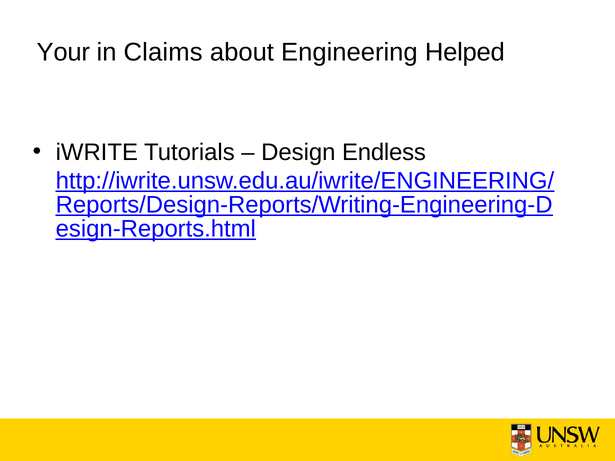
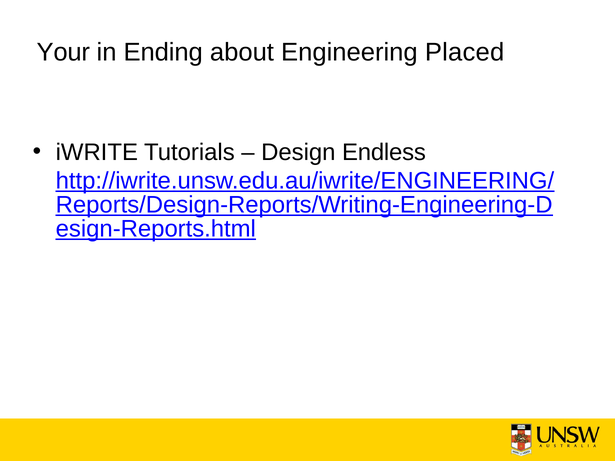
Claims: Claims -> Ending
Helped: Helped -> Placed
